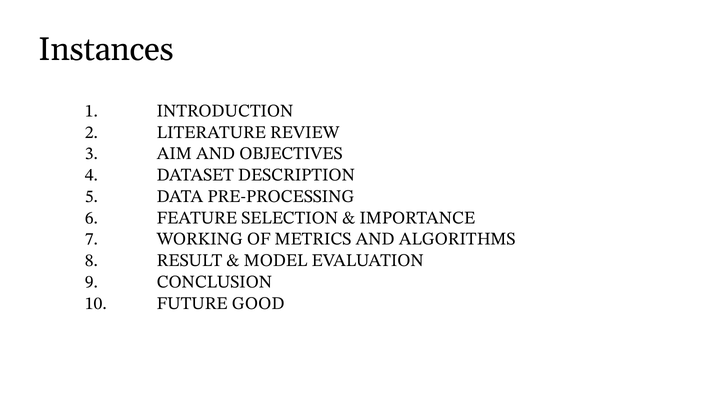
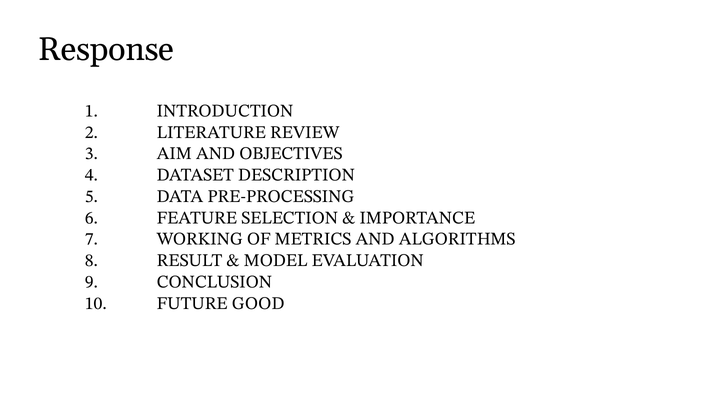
Instances: Instances -> Response
